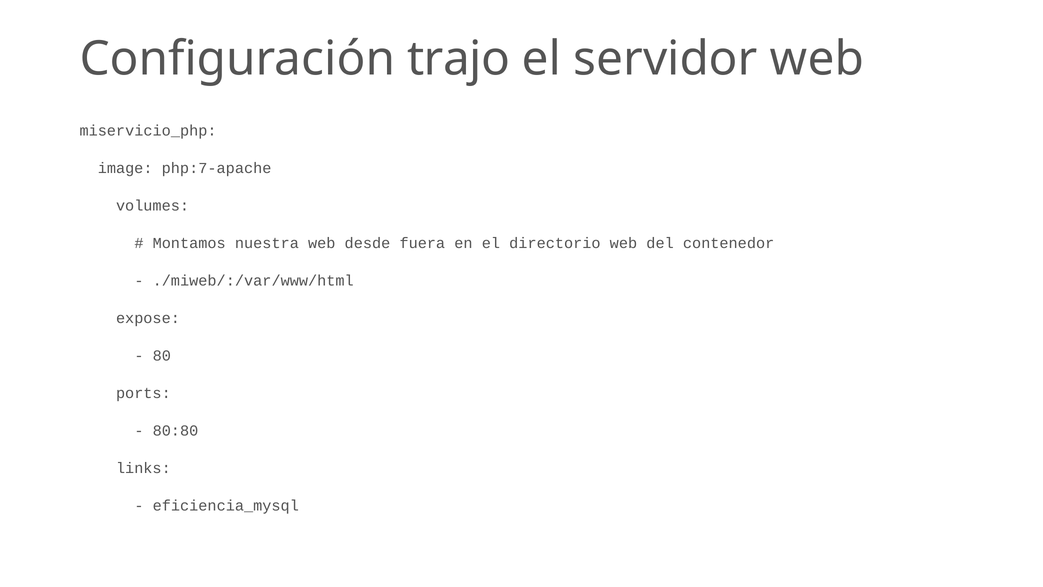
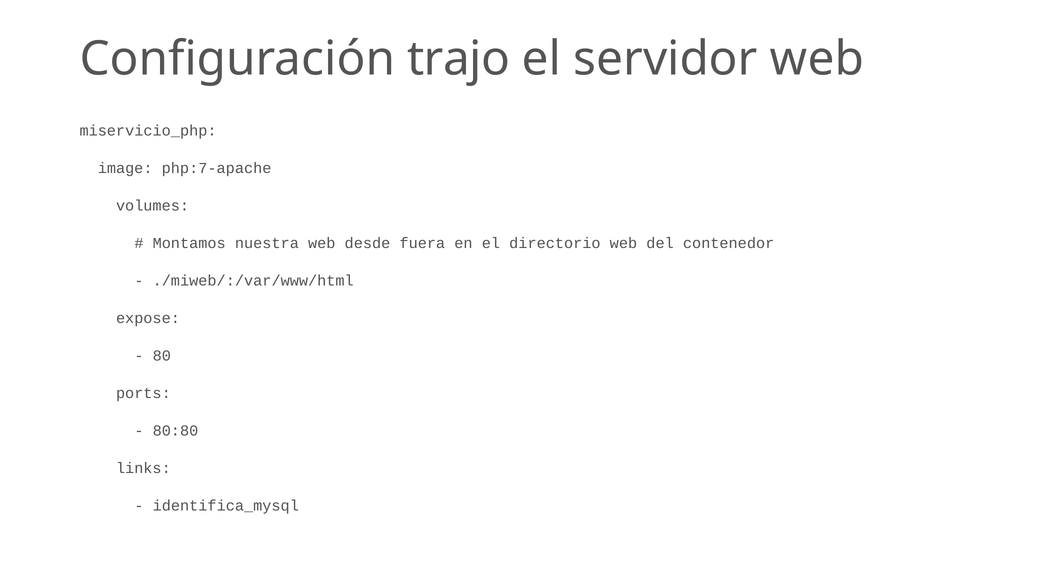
eficiencia_mysql: eficiencia_mysql -> identifica_mysql
